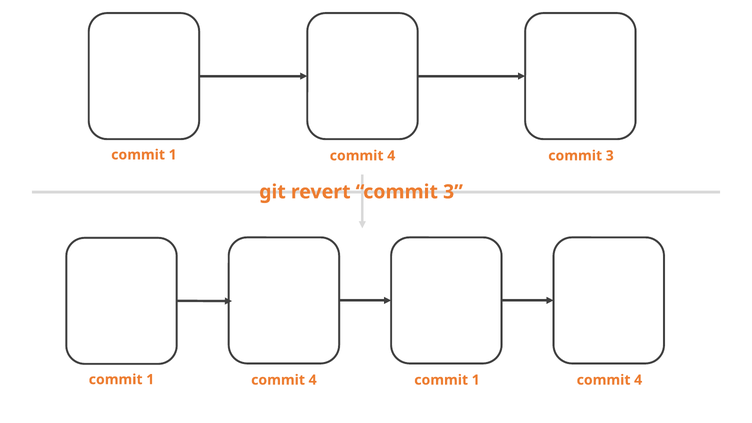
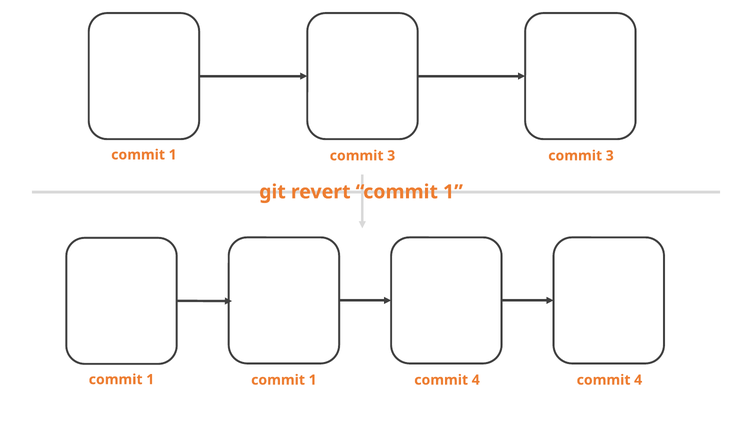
4 at (391, 156): 4 -> 3
3 at (453, 192): 3 -> 1
1 at (476, 380): 1 -> 4
4 at (313, 380): 4 -> 1
